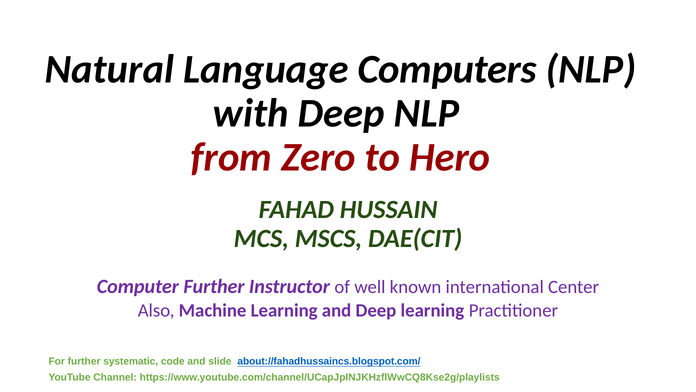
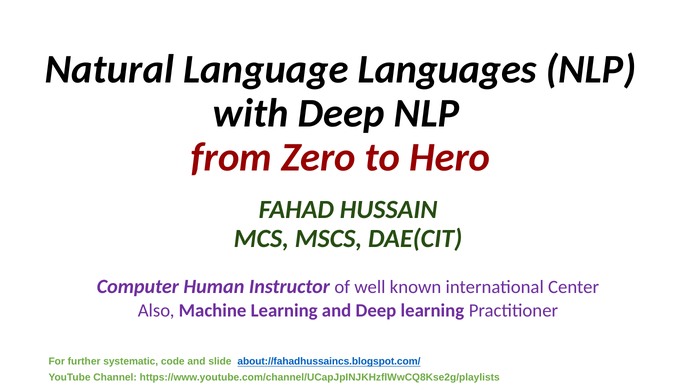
Computers: Computers -> Languages
Computer Further: Further -> Human
